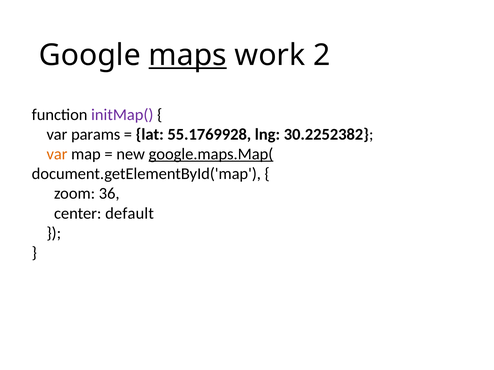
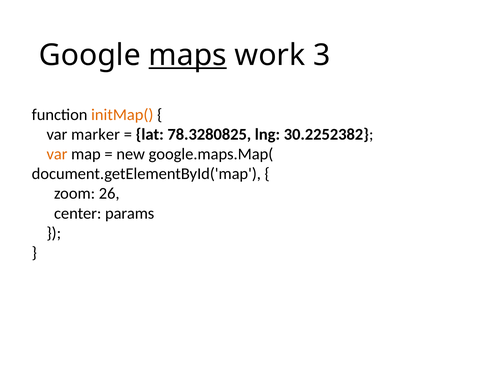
2: 2 -> 3
initMap( colour: purple -> orange
params: params -> marker
55.1769928: 55.1769928 -> 78.3280825
google.maps.Map( underline: present -> none
36: 36 -> 26
default: default -> params
